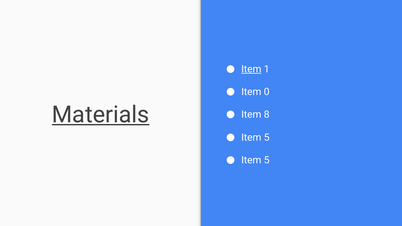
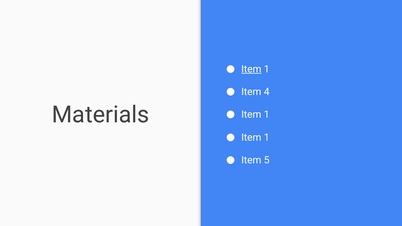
0: 0 -> 4
Materials underline: present -> none
8 at (267, 115): 8 -> 1
5 at (267, 137): 5 -> 1
